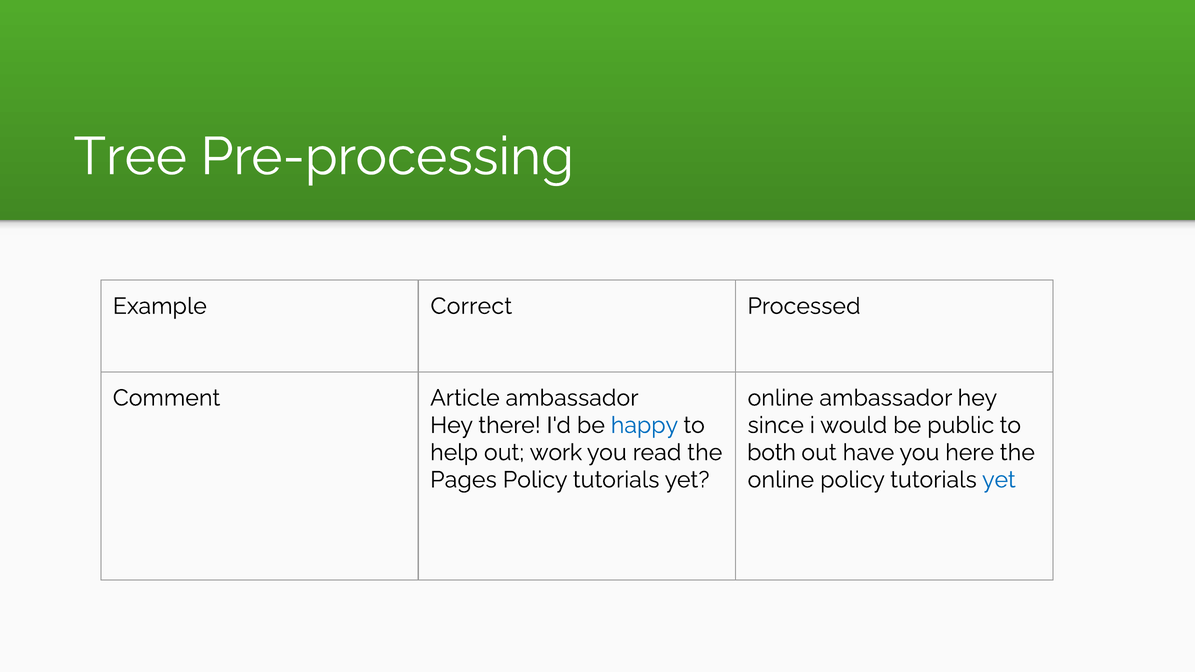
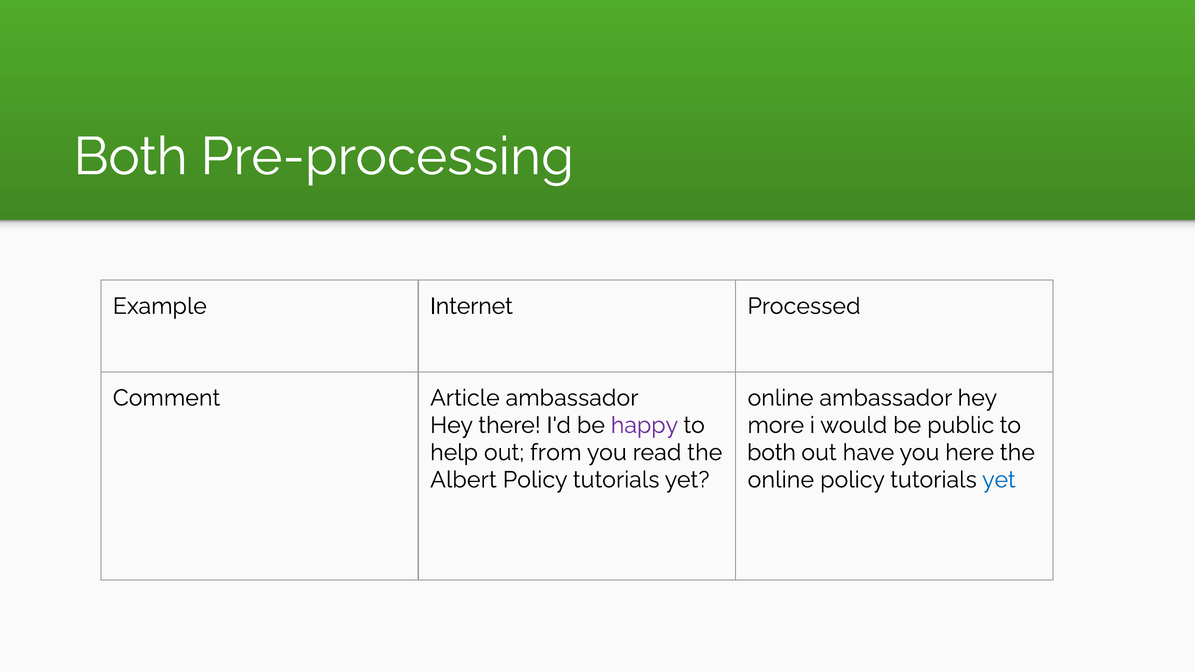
Tree at (130, 157): Tree -> Both
Correct: Correct -> Internet
happy colour: blue -> purple
since: since -> more
work: work -> from
Pages: Pages -> Albert
